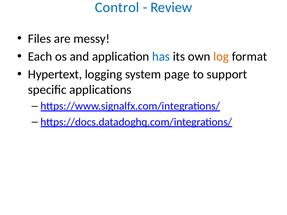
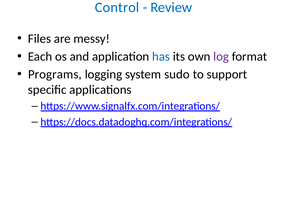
log colour: orange -> purple
Hypertext: Hypertext -> Programs
page: page -> sudo
